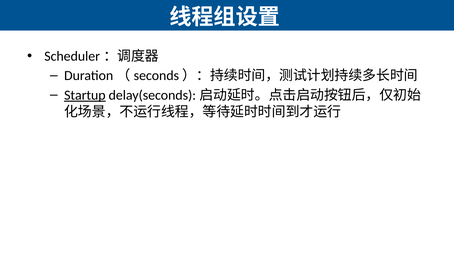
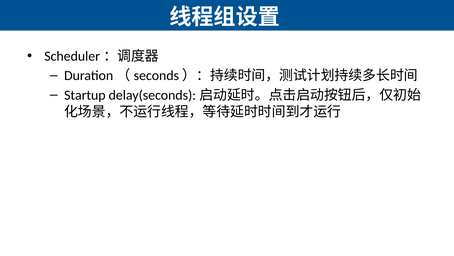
Startup underline: present -> none
